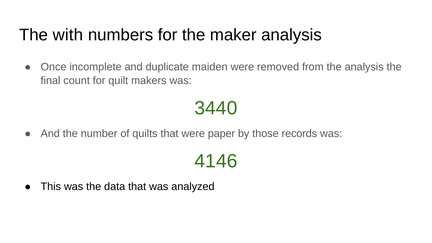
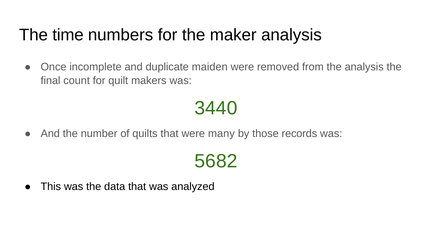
with: with -> time
paper: paper -> many
4146: 4146 -> 5682
